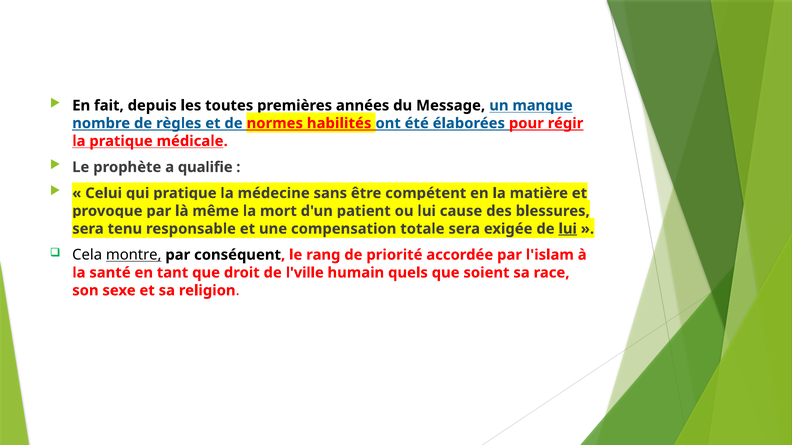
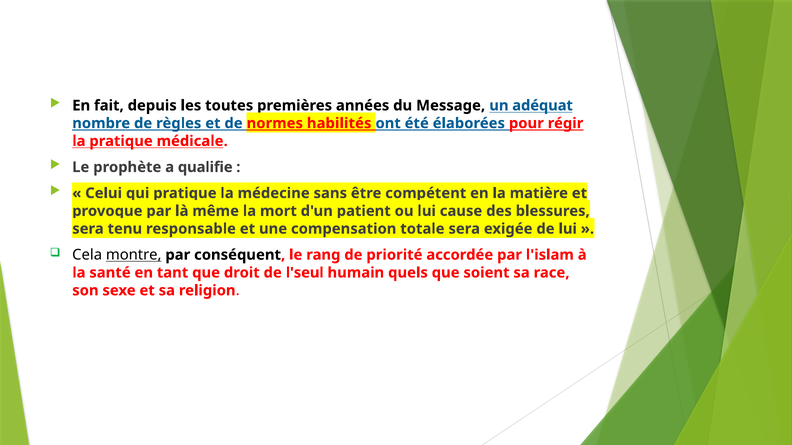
manque: manque -> adéquat
lui at (568, 229) underline: present -> none
l'ville: l'ville -> l'seul
